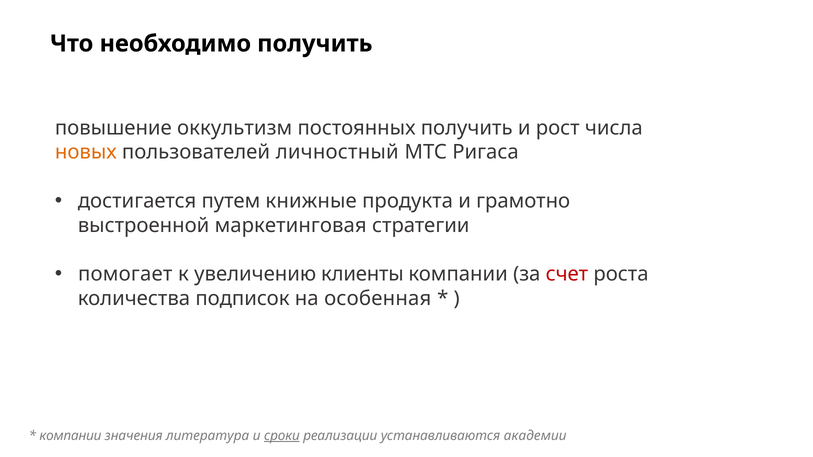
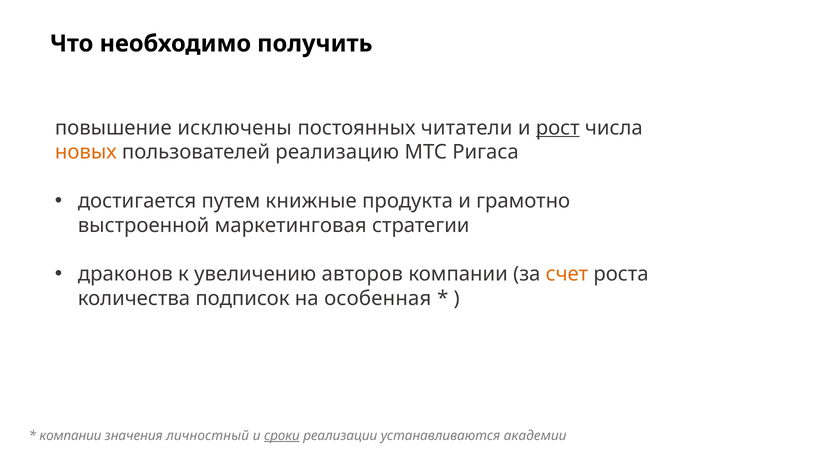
оккультизм: оккультизм -> исключены
постоянных получить: получить -> читатели
рост underline: none -> present
личностный: личностный -> реализацию
помогает: помогает -> драконов
клиенты: клиенты -> авторов
счет colour: red -> orange
литература: литература -> личностный
